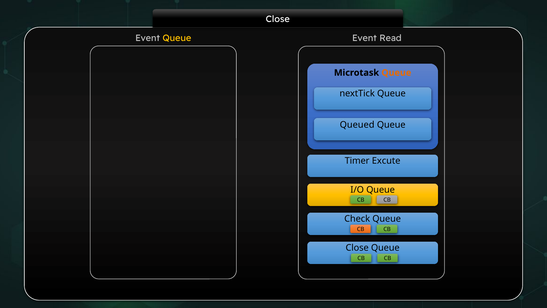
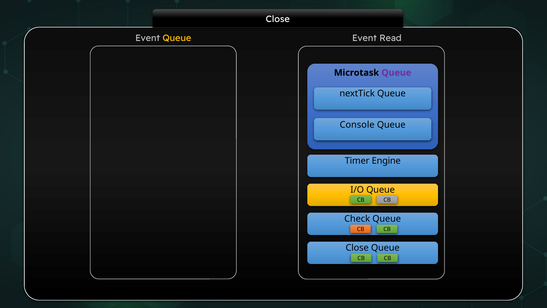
Queue at (396, 73) colour: orange -> purple
Queued: Queued -> Console
Excute: Excute -> Engine
